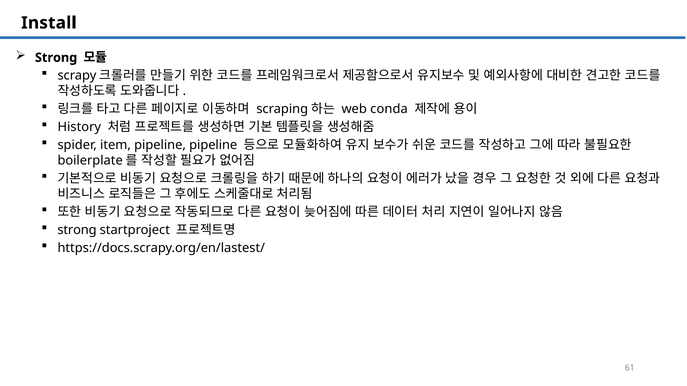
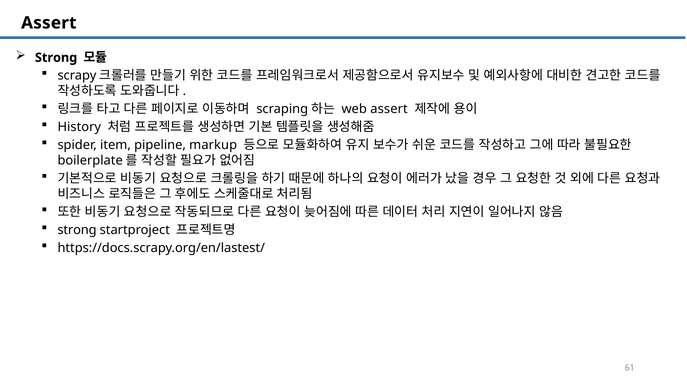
Install at (49, 23): Install -> Assert
web conda: conda -> assert
pipeline pipeline: pipeline -> markup
